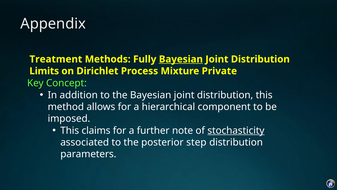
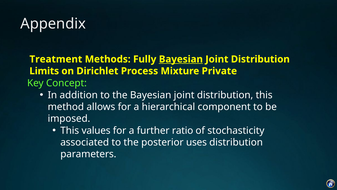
claims: claims -> values
note: note -> ratio
stochasticity underline: present -> none
step: step -> uses
